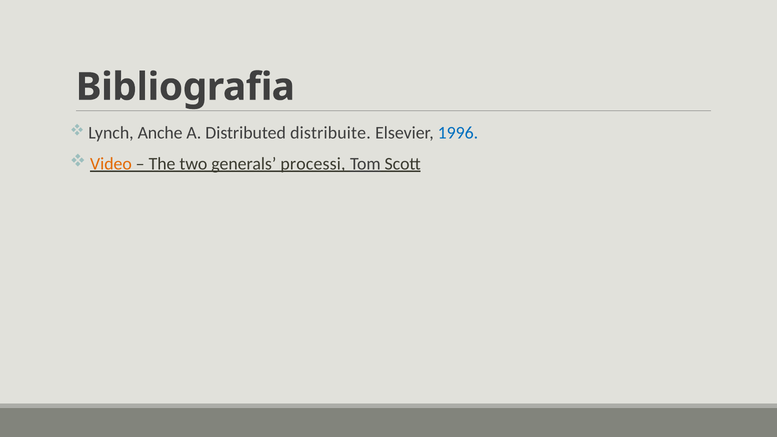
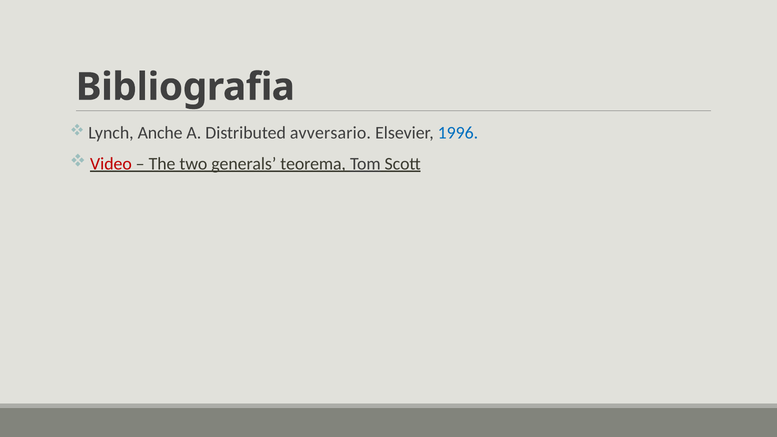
distribuite: distribuite -> avversario
Video colour: orange -> red
processi: processi -> teorema
